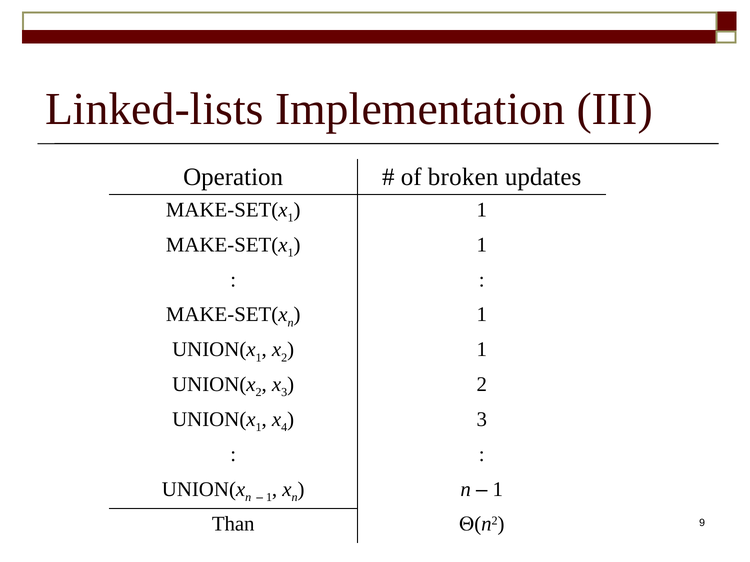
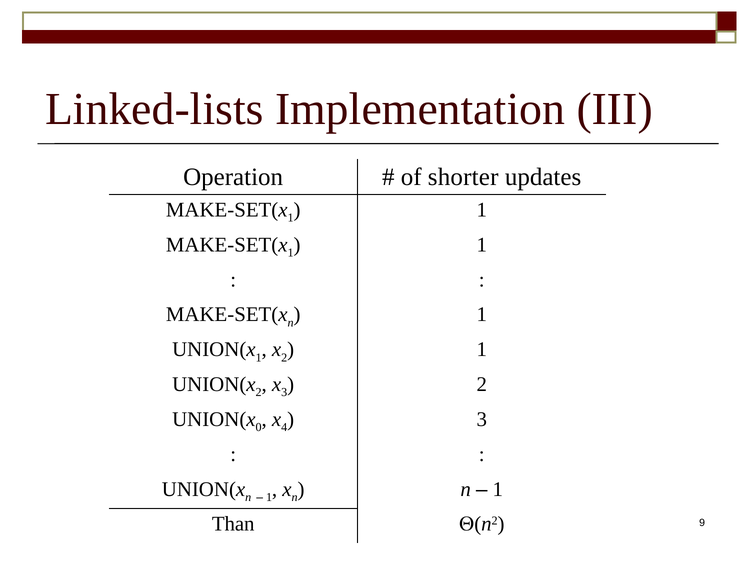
broken: broken -> shorter
1 at (259, 428): 1 -> 0
